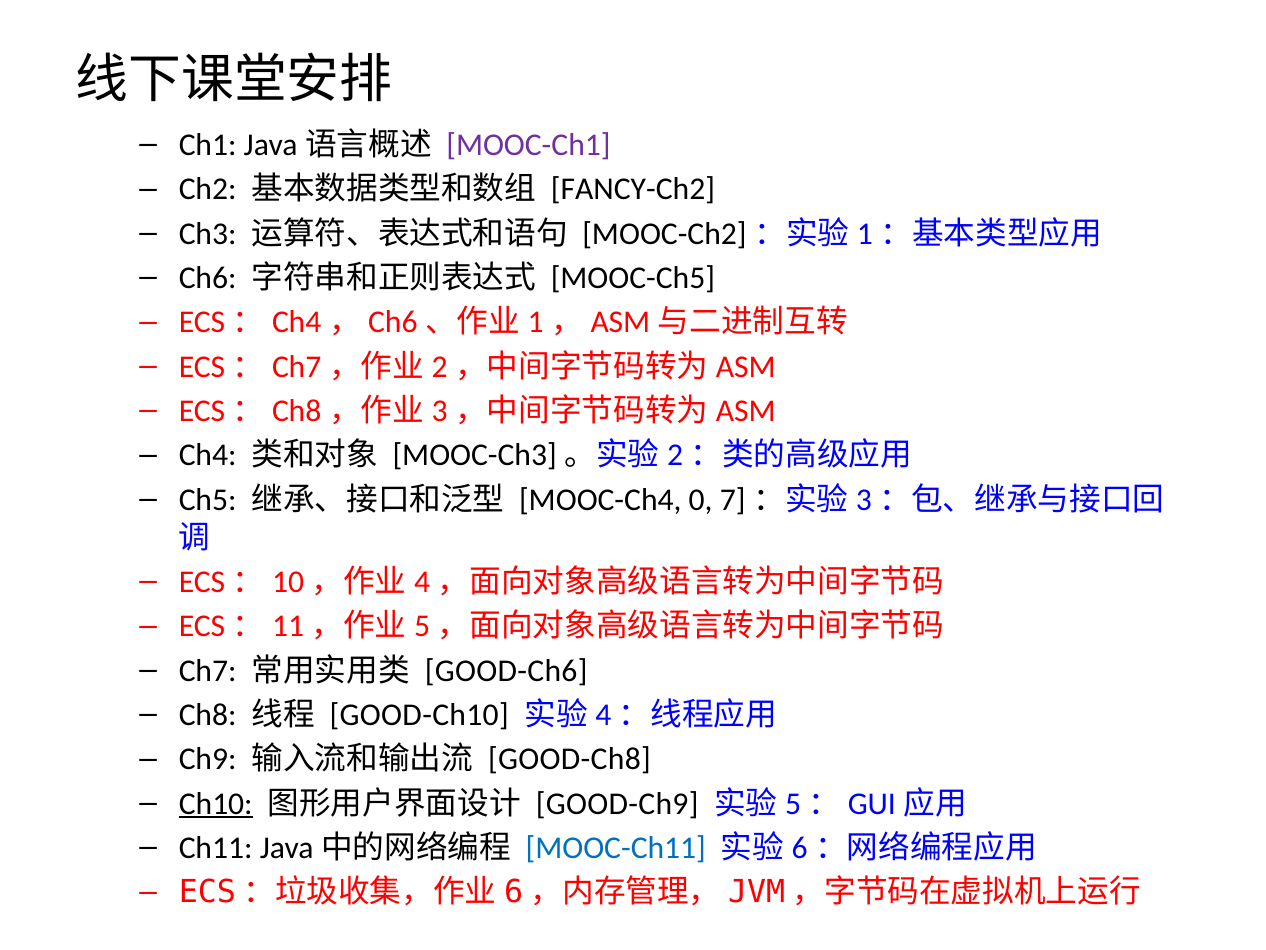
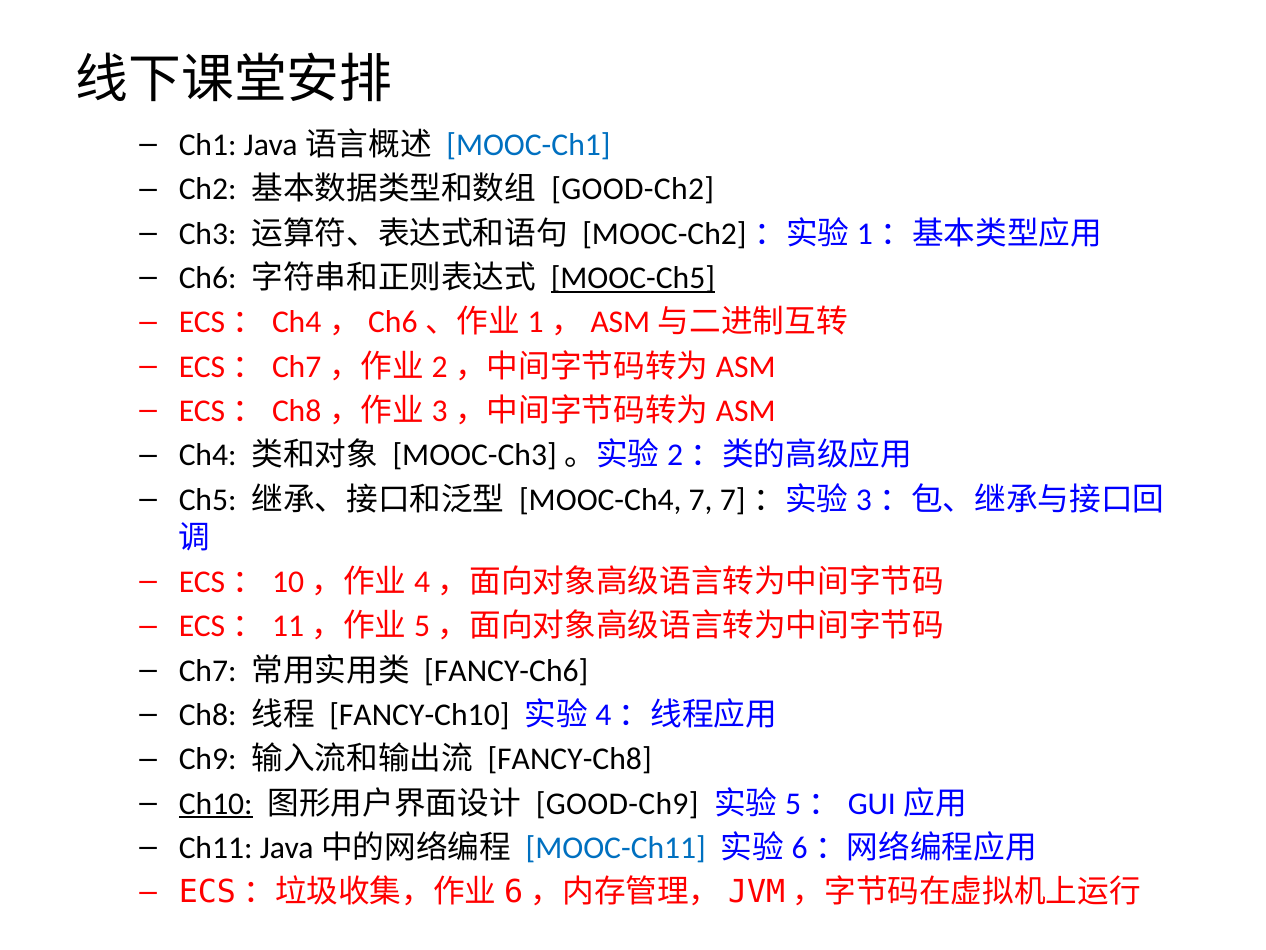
MOOC-Ch1 colour: purple -> blue
FANCY-Ch2: FANCY-Ch2 -> GOOD-Ch2
MOOC-Ch5 underline: none -> present
0: 0 -> 7
GOOD-Ch6: GOOD-Ch6 -> FANCY-Ch6
GOOD-Ch10: GOOD-Ch10 -> FANCY-Ch10
GOOD-Ch8: GOOD-Ch8 -> FANCY-Ch8
